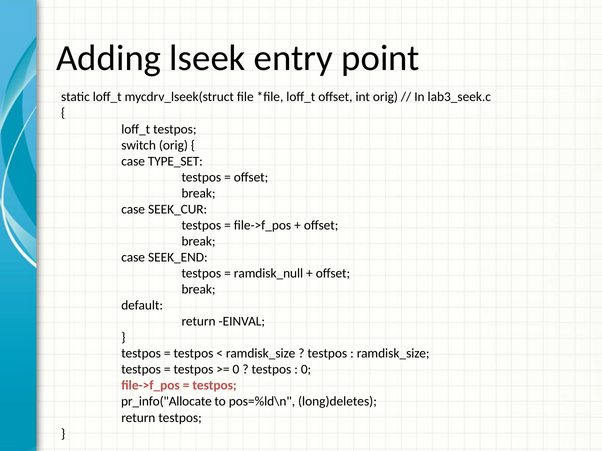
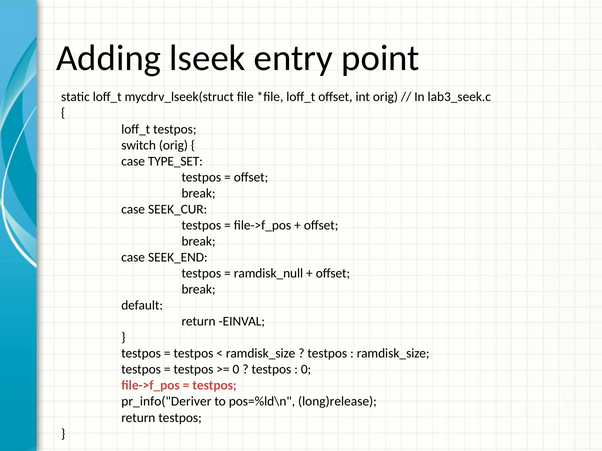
pr_info("Allocate: pr_info("Allocate -> pr_info("Deriver
long)deletes: long)deletes -> long)release
